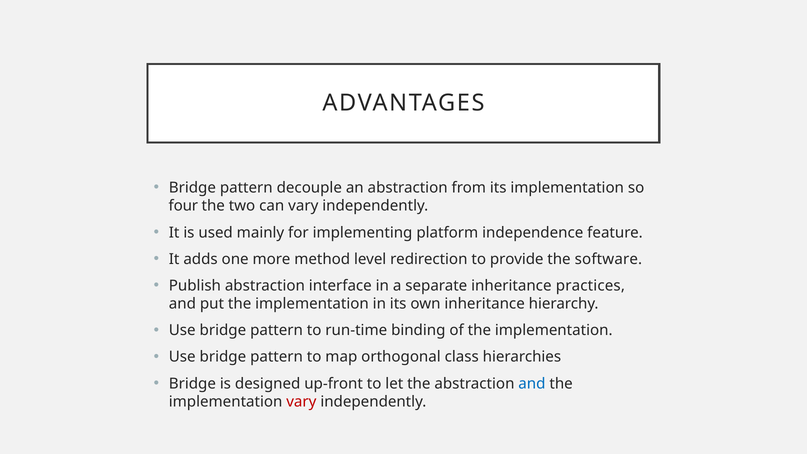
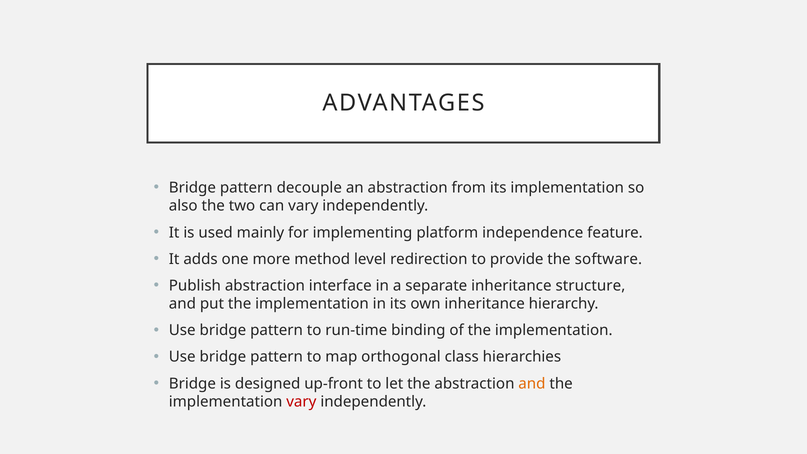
four: four -> also
practices: practices -> structure
and at (532, 384) colour: blue -> orange
